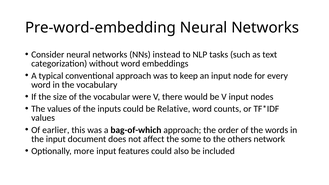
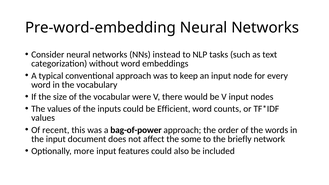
Relative: Relative -> Efficient
earlier: earlier -> recent
bag-of-which: bag-of-which -> bag-of-power
others: others -> briefly
